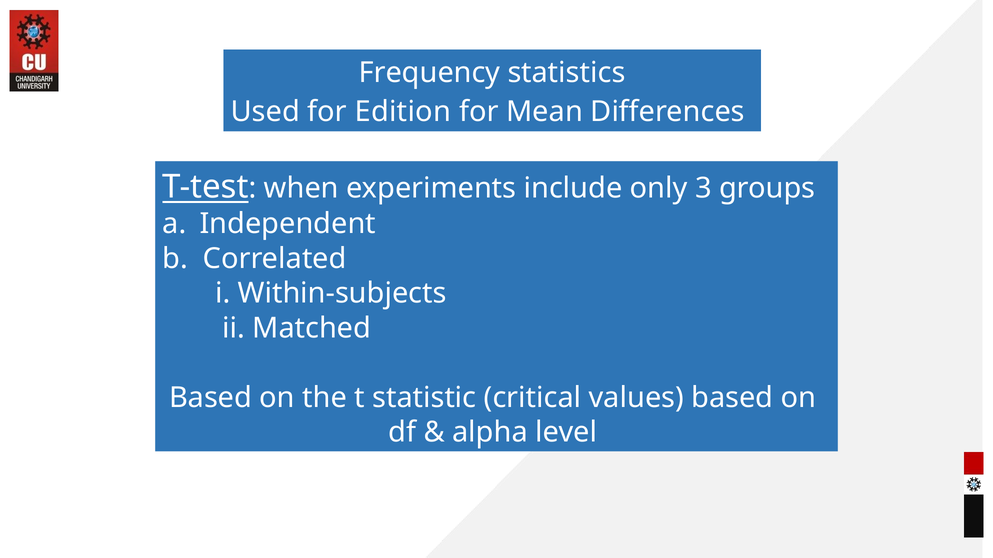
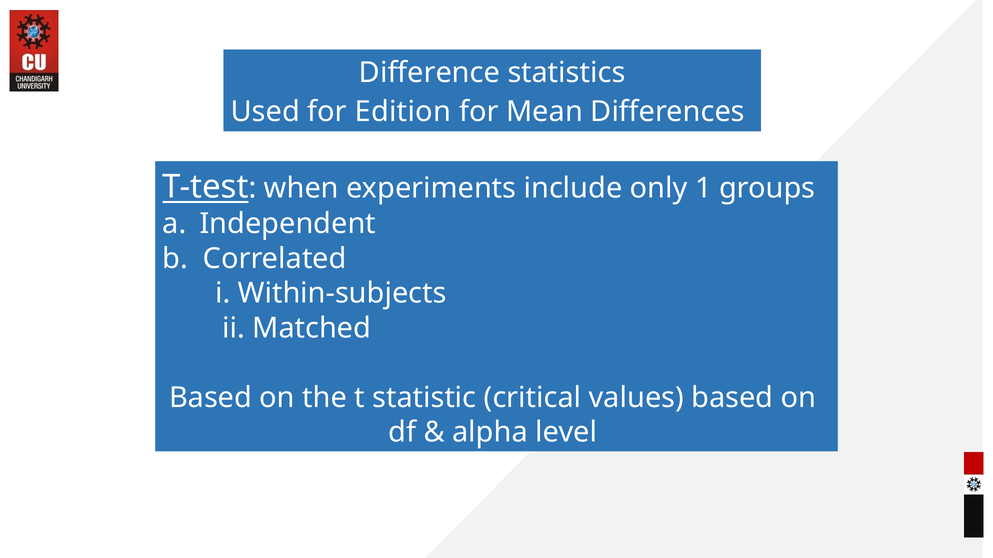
Frequency: Frequency -> Difference
3: 3 -> 1
